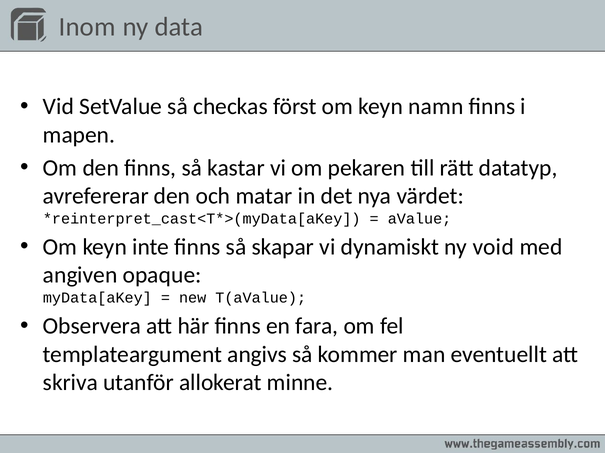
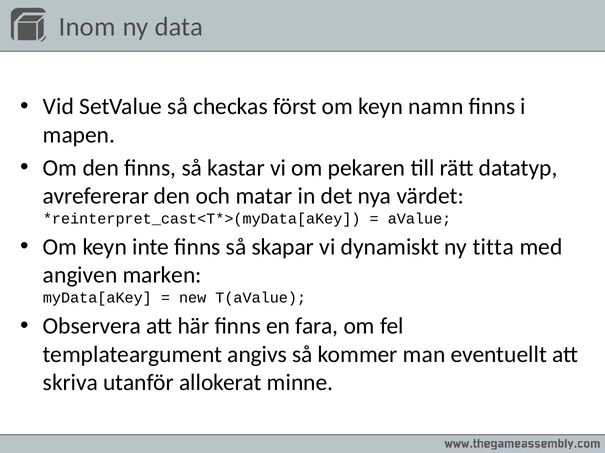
void: void -> titta
opaque: opaque -> marken
